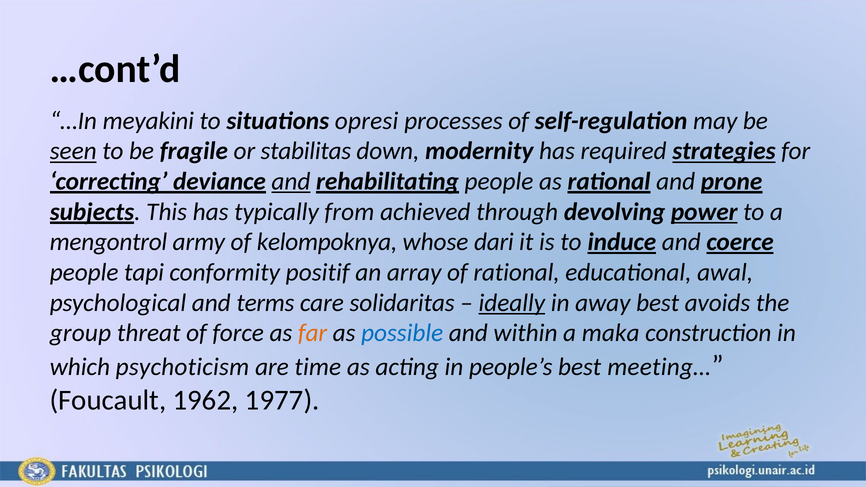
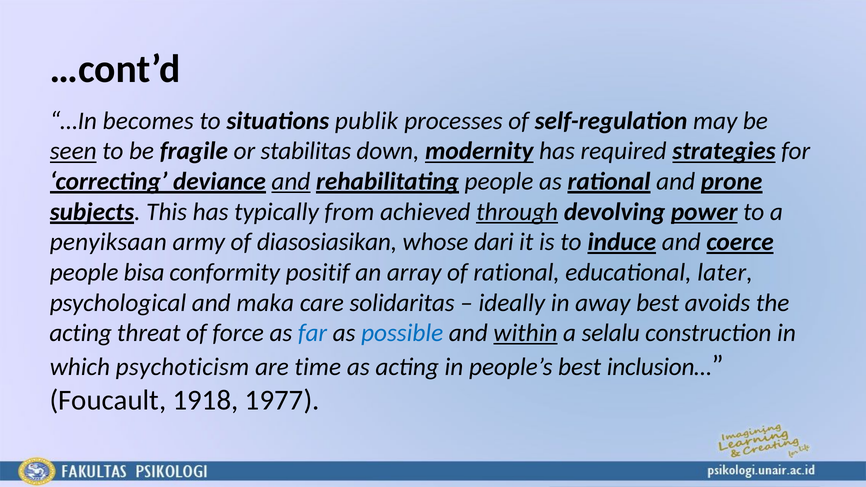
meyakini: meyakini -> becomes
opresi: opresi -> publik
modernity underline: none -> present
through underline: none -> present
mengontrol: mengontrol -> penyiksaan
kelompoknya: kelompoknya -> diasosiasikan
tapi: tapi -> bisa
awal: awal -> later
terms: terms -> maka
ideally underline: present -> none
group at (80, 333): group -> acting
far colour: orange -> blue
within underline: none -> present
maka: maka -> selalu
meeting…: meeting… -> inclusion…
1962: 1962 -> 1918
